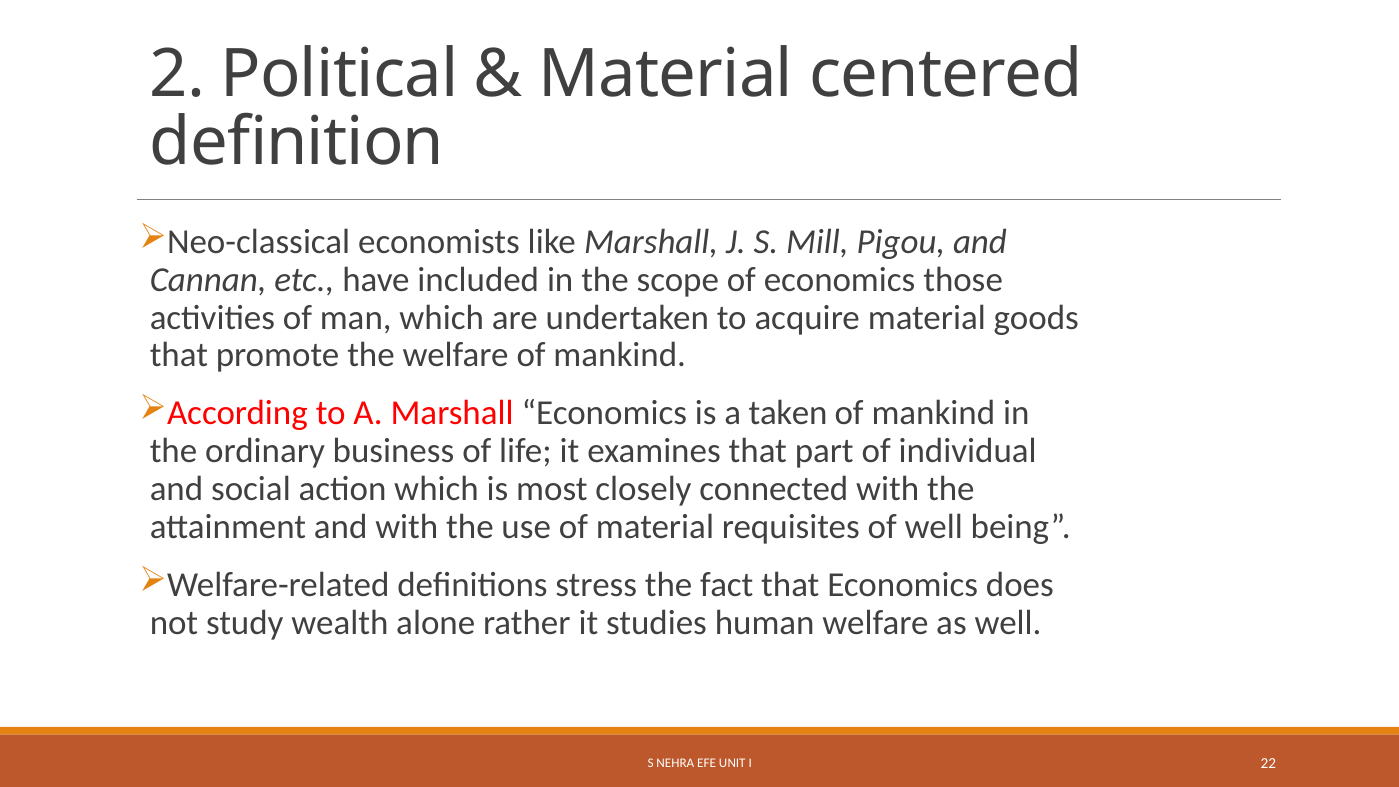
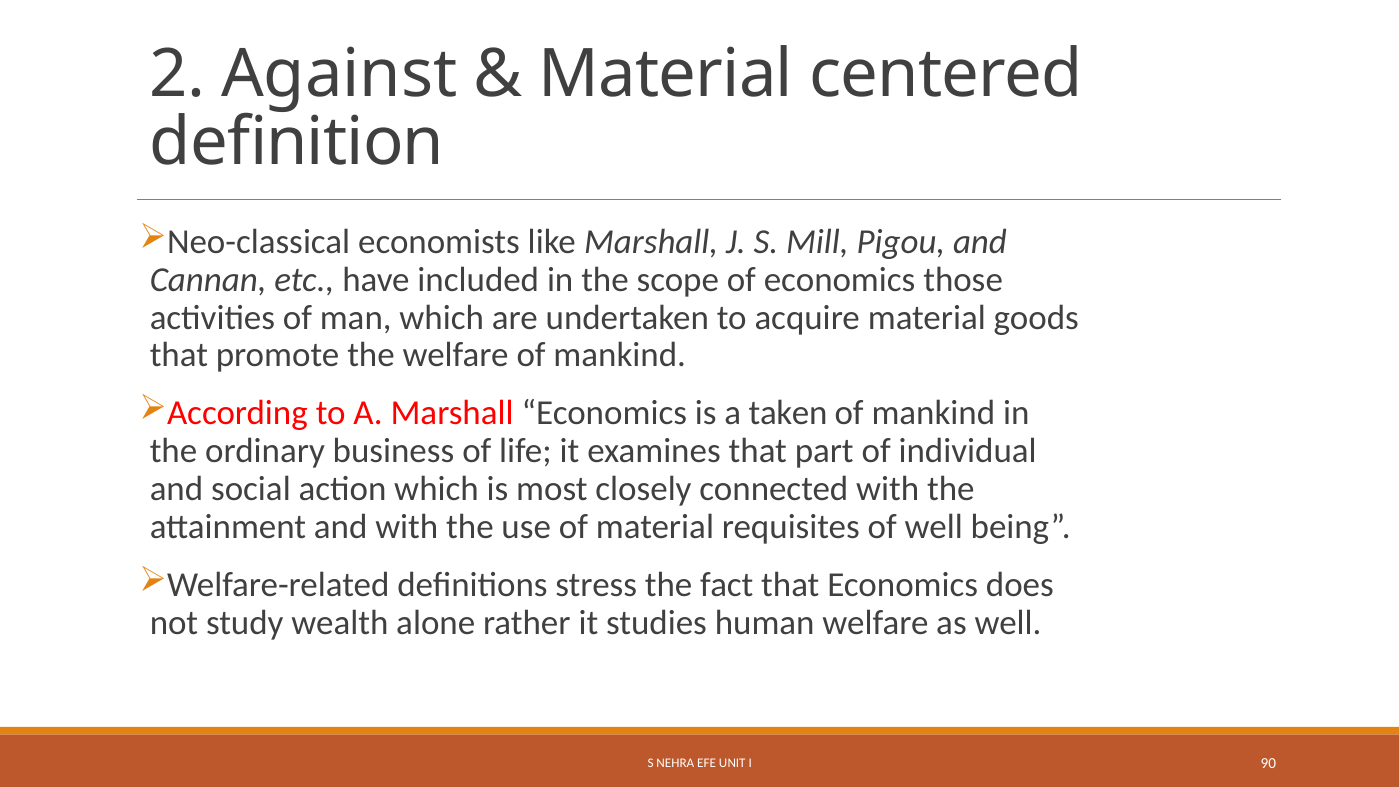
Political: Political -> Against
22: 22 -> 90
